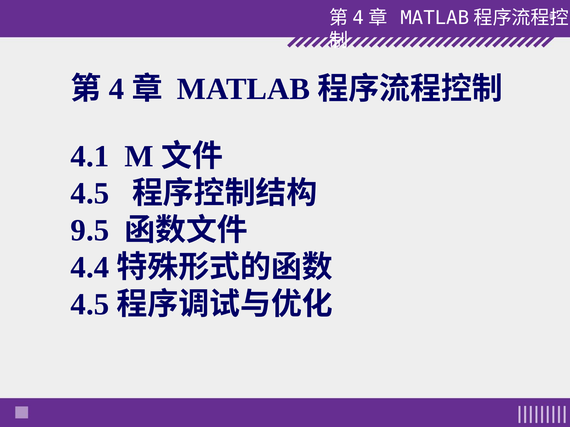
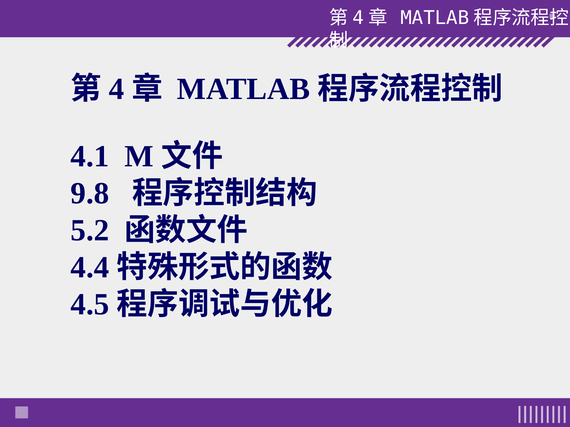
4.5 at (90, 194): 4.5 -> 9.8
9.5: 9.5 -> 5.2
